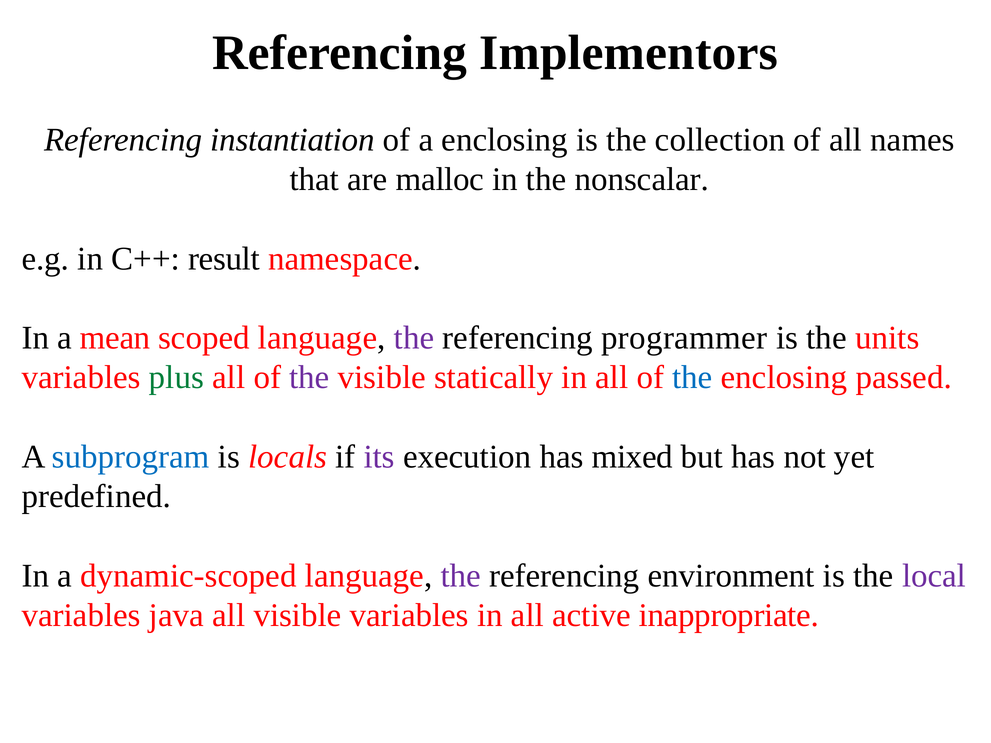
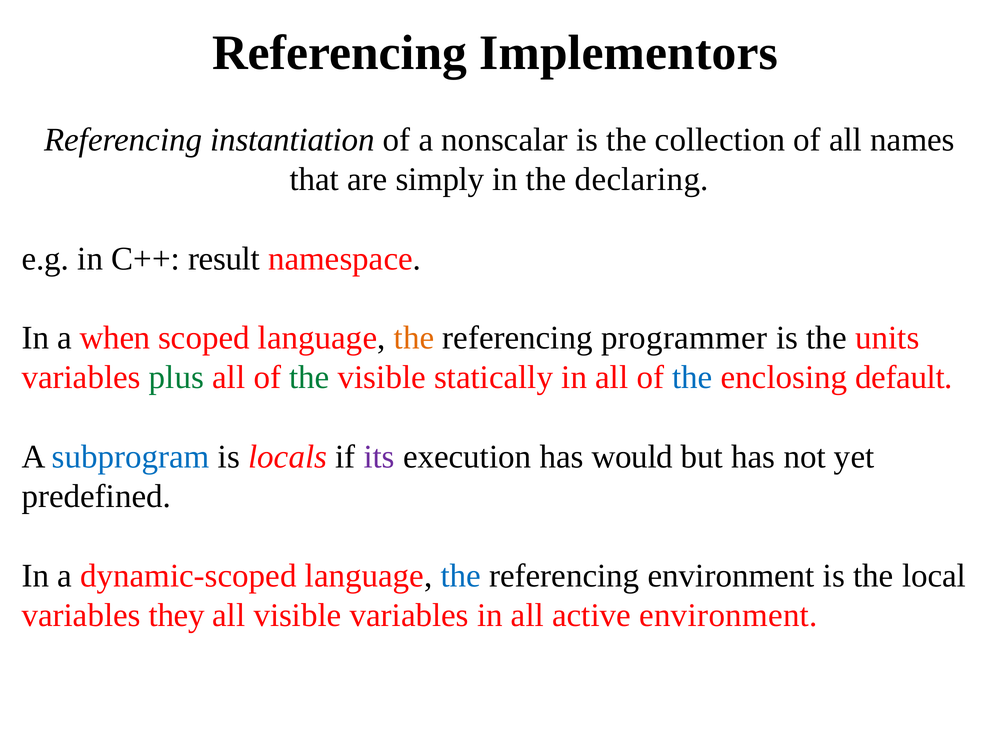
a enclosing: enclosing -> nonscalar
malloc: malloc -> simply
nonscalar: nonscalar -> declaring
mean: mean -> when
the at (414, 338) colour: purple -> orange
the at (309, 378) colour: purple -> green
passed: passed -> default
mixed: mixed -> would
the at (461, 576) colour: purple -> blue
local colour: purple -> black
java: java -> they
active inappropriate: inappropriate -> environment
